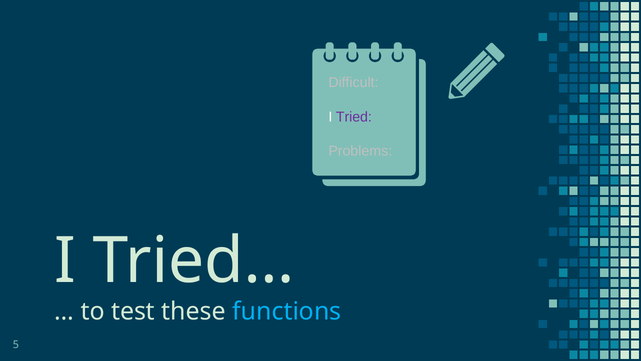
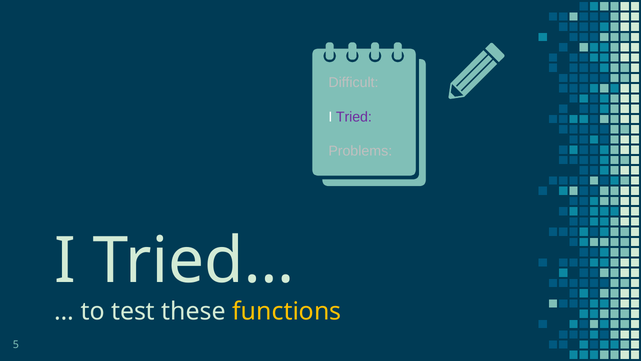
functions colour: light blue -> yellow
